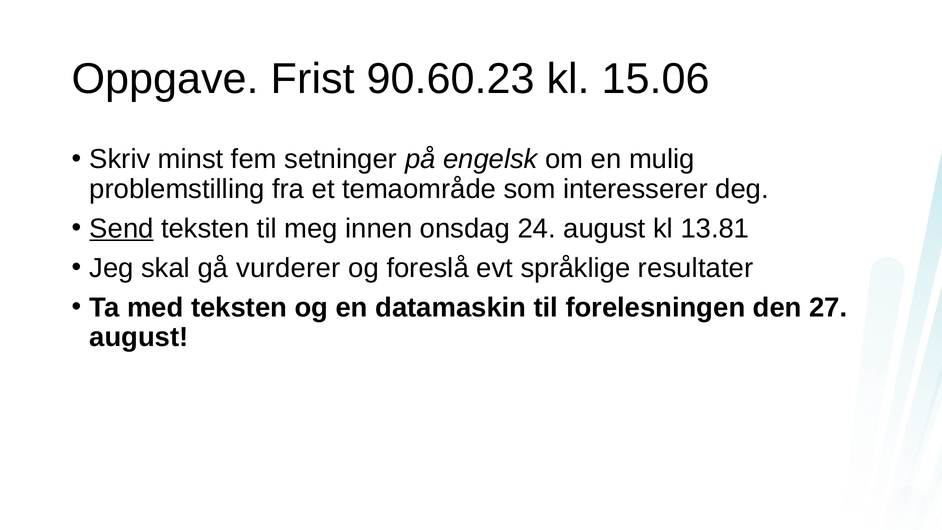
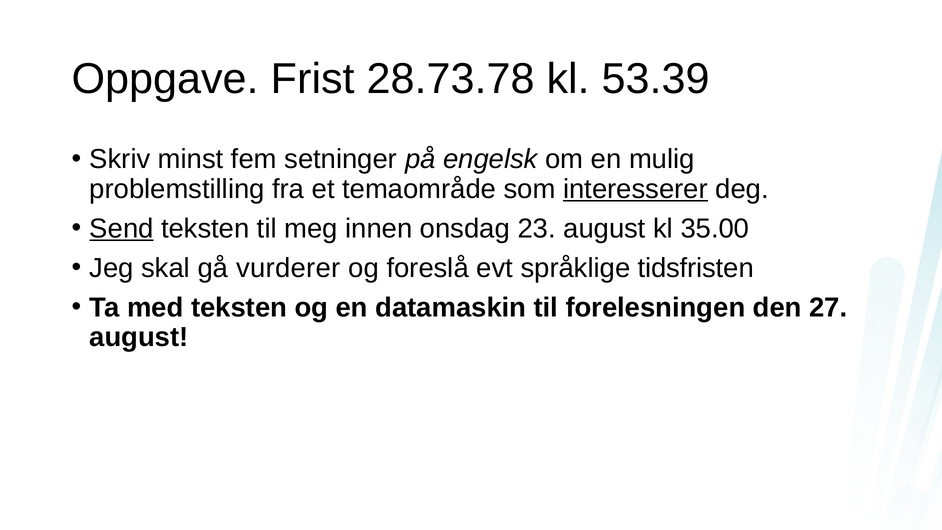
90.60.23: 90.60.23 -> 28.73.78
15.06: 15.06 -> 53.39
interesserer underline: none -> present
24: 24 -> 23
13.81: 13.81 -> 35.00
resultater: resultater -> tidsfristen
